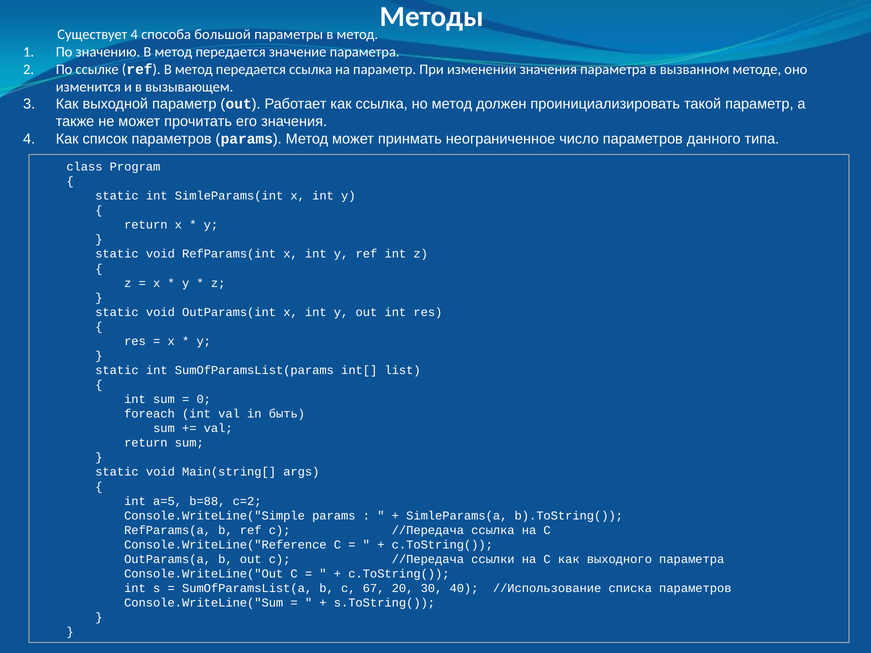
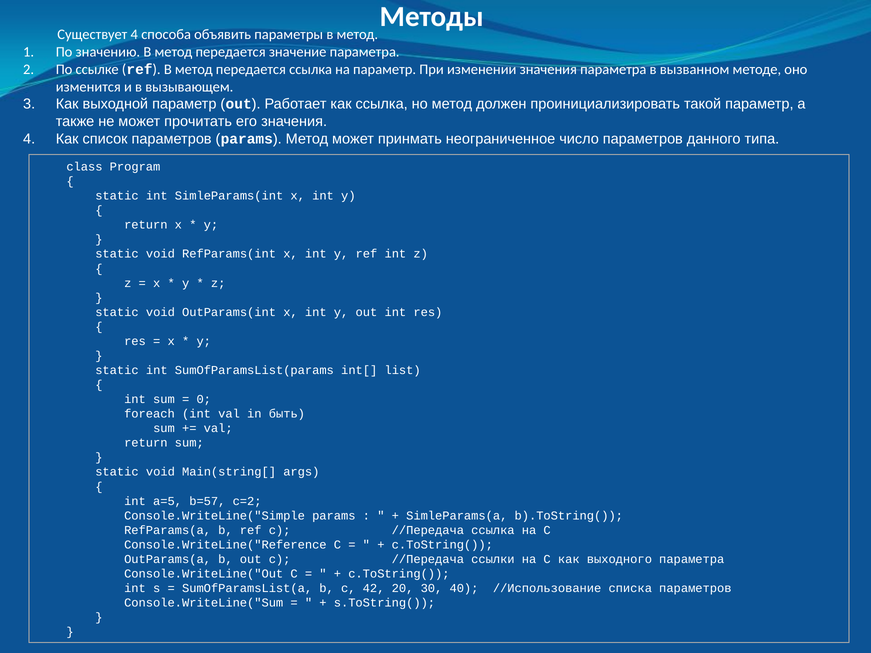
большой: большой -> объявить
b=88: b=88 -> b=57
67: 67 -> 42
